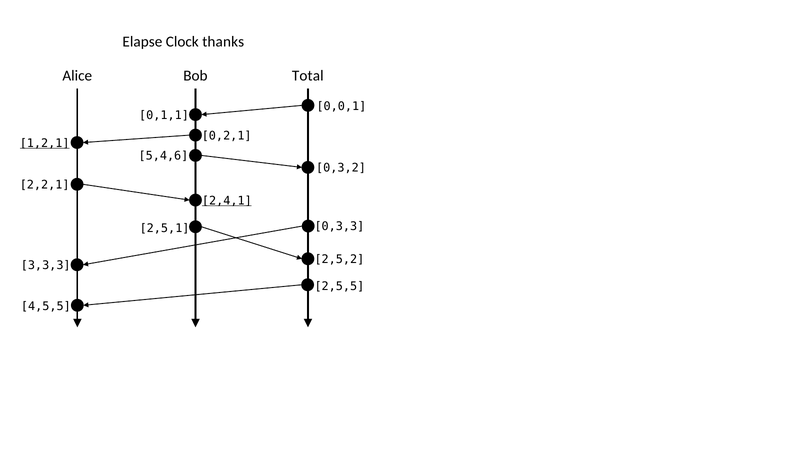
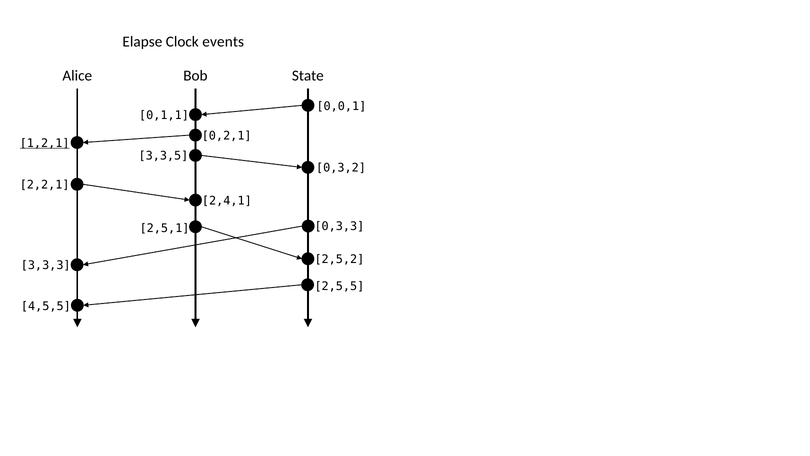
thanks: thanks -> events
Total: Total -> State
5,4,6: 5,4,6 -> 3,3,5
2,4,1 underline: present -> none
